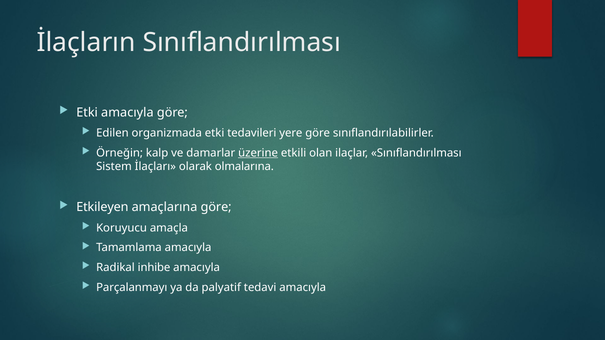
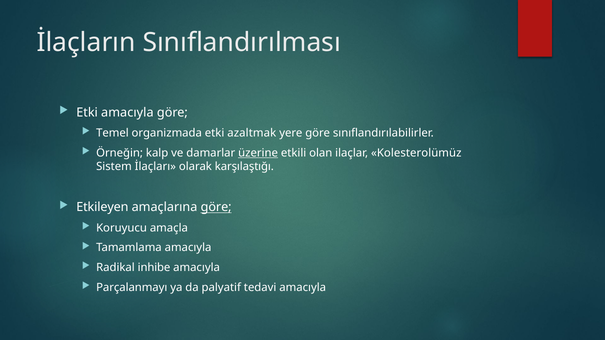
Edilen: Edilen -> Temel
tedavileri: tedavileri -> azaltmak
ilaçlar Sınıflandırılması: Sınıflandırılması -> Kolesterolümüz
olmalarına: olmalarına -> karşılaştığı
göre at (216, 207) underline: none -> present
